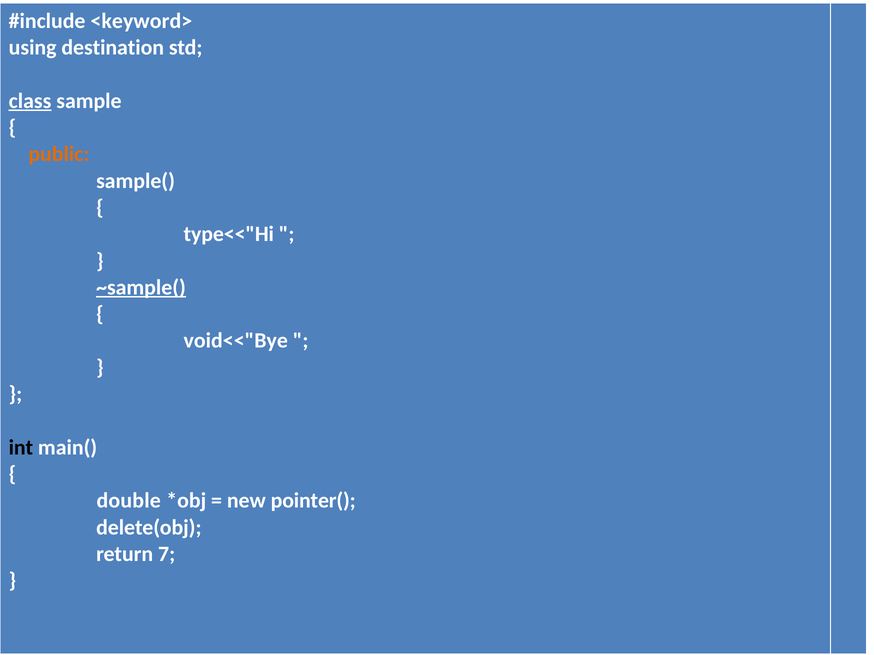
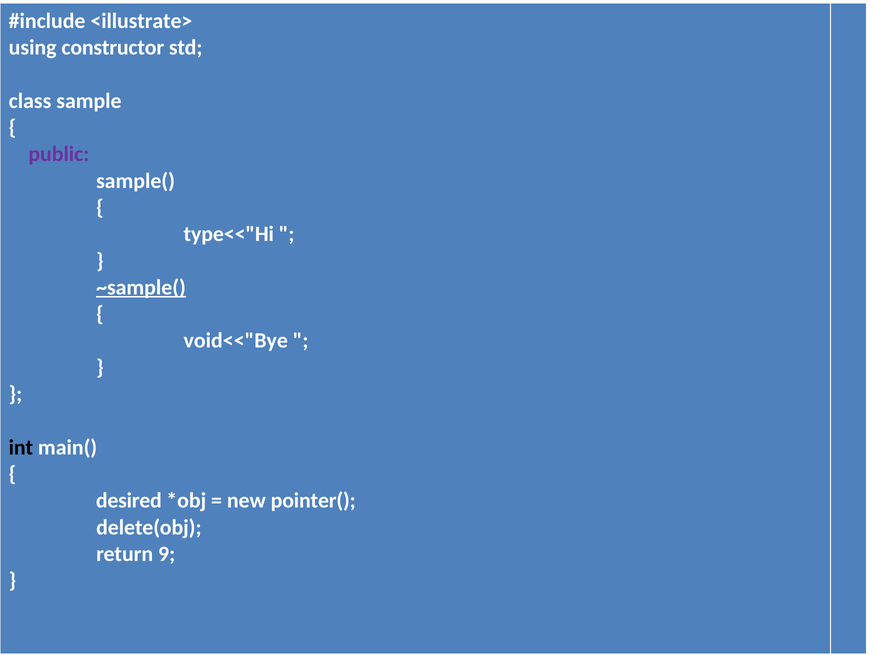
<keyword>: <keyword> -> <illustrate>
destination: destination -> constructor
class underline: present -> none
public colour: orange -> purple
double: double -> desired
7: 7 -> 9
